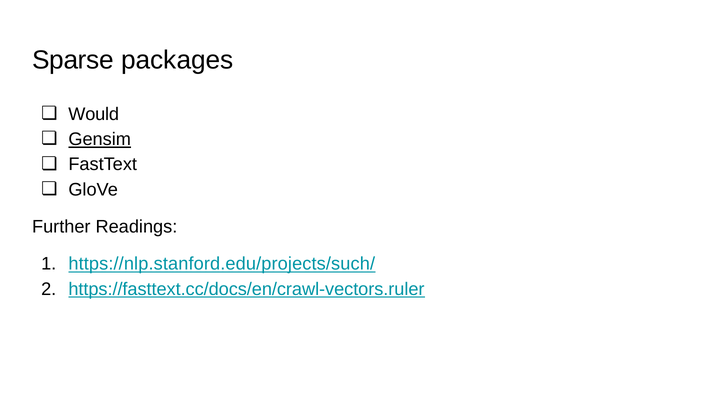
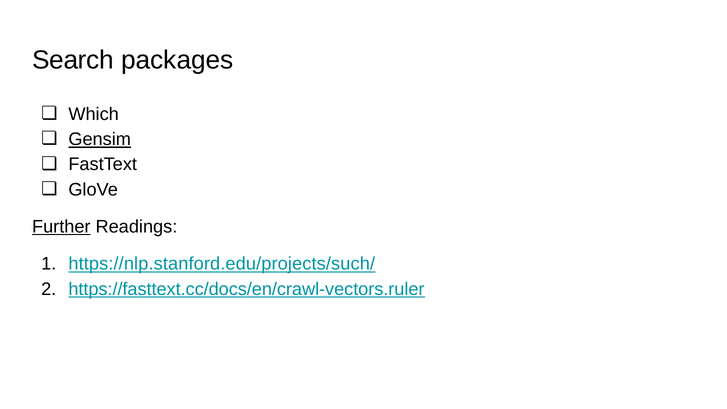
Sparse: Sparse -> Search
Would: Would -> Which
Further underline: none -> present
